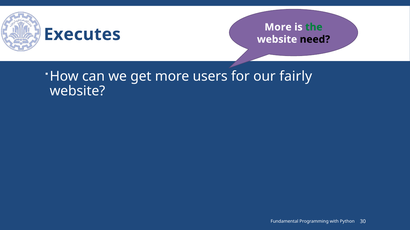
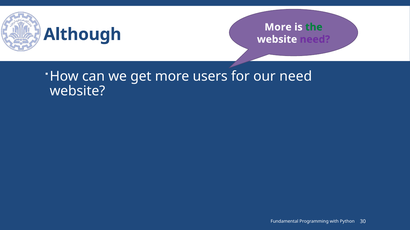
Executes: Executes -> Although
need at (315, 39) colour: black -> purple
our fairly: fairly -> need
